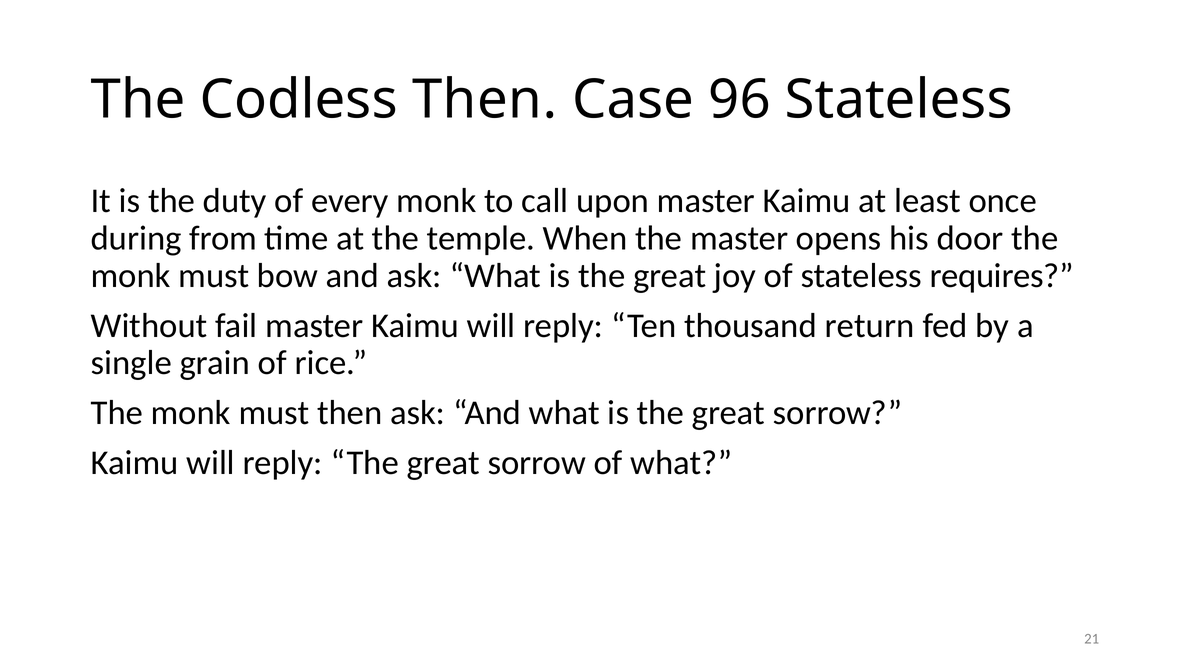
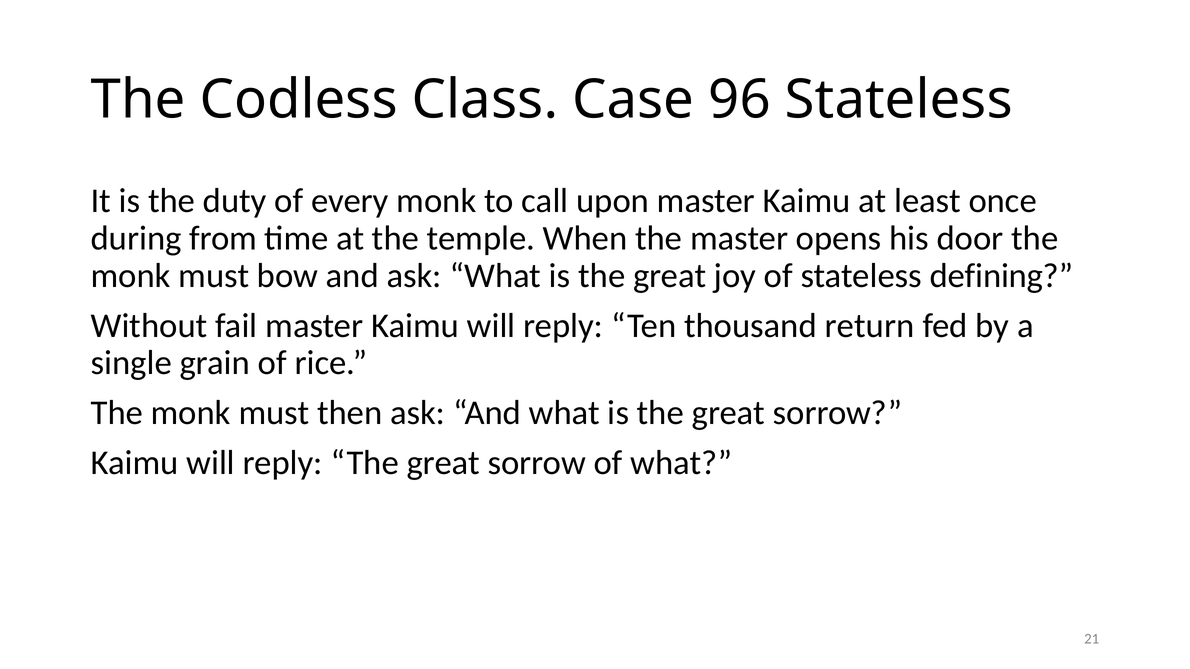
Codless Then: Then -> Class
requires: requires -> defining
